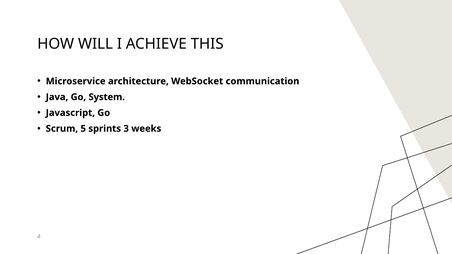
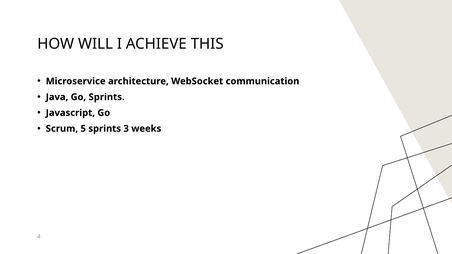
Go System: System -> Sprints
